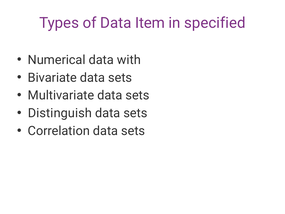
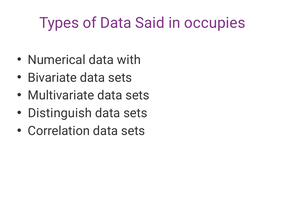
Item: Item -> Said
specified: specified -> occupies
